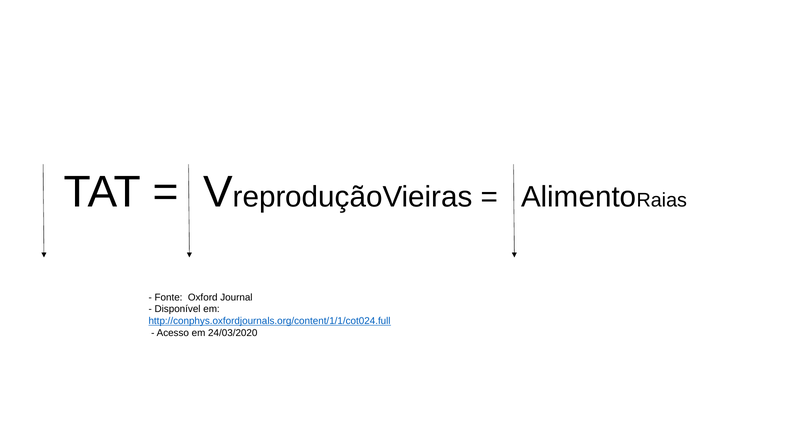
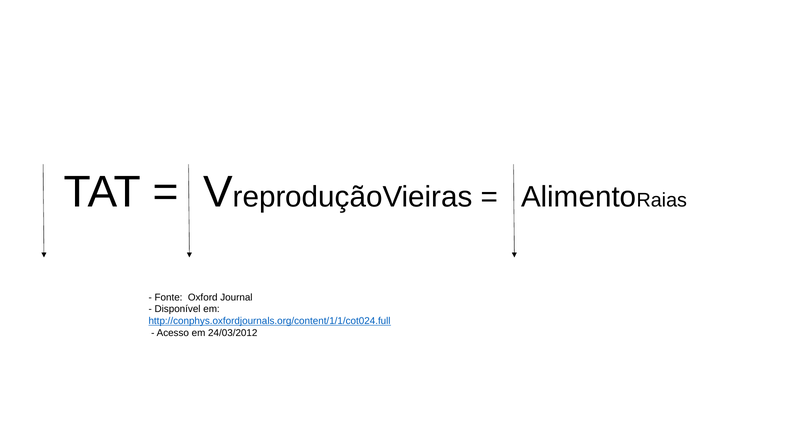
24/03/2020: 24/03/2020 -> 24/03/2012
